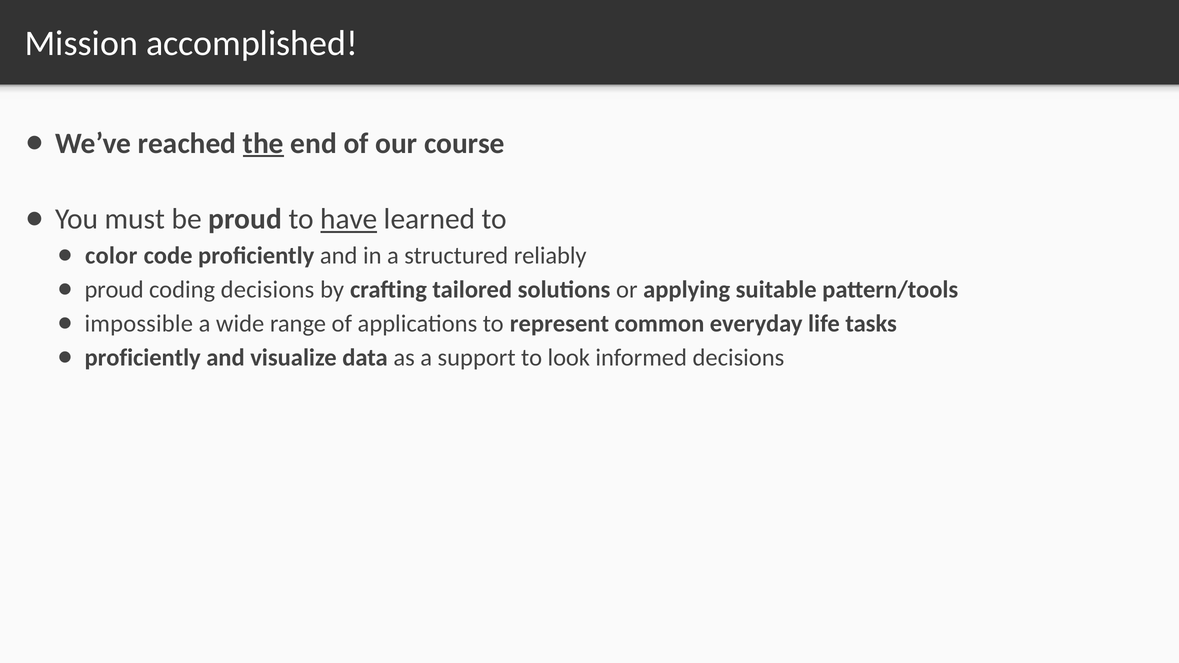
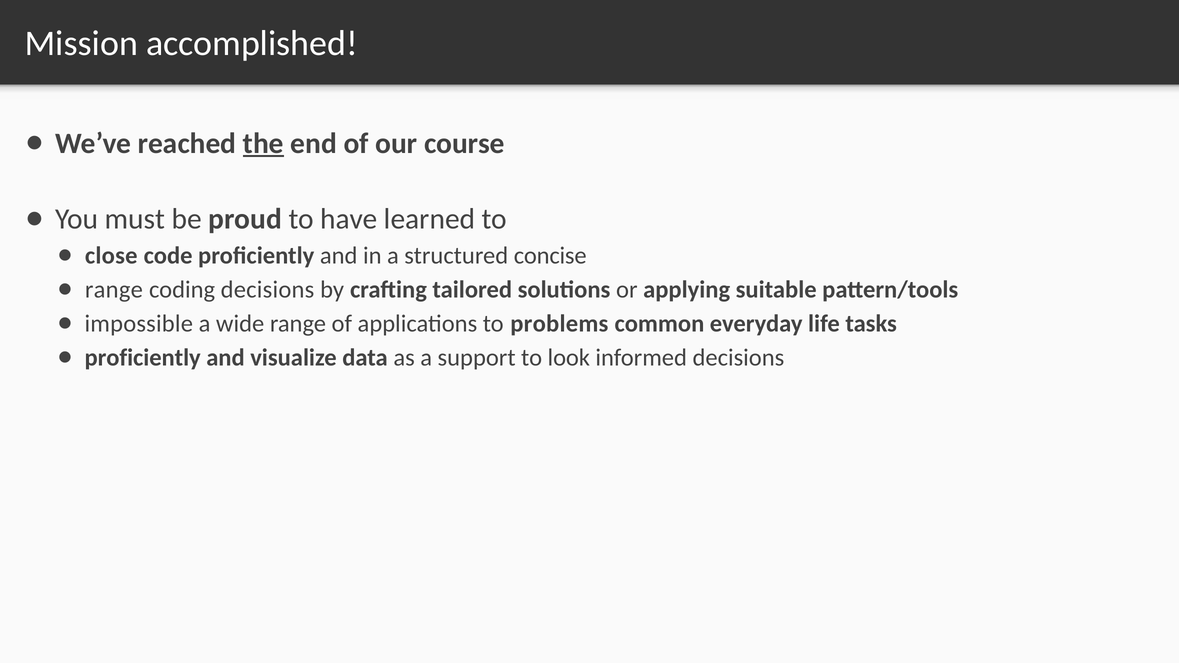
have underline: present -> none
color: color -> close
reliably: reliably -> concise
proud at (114, 290): proud -> range
represent: represent -> problems
